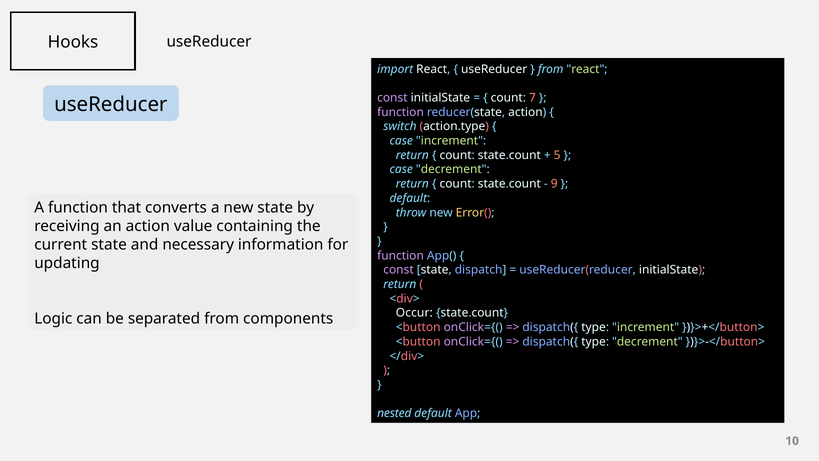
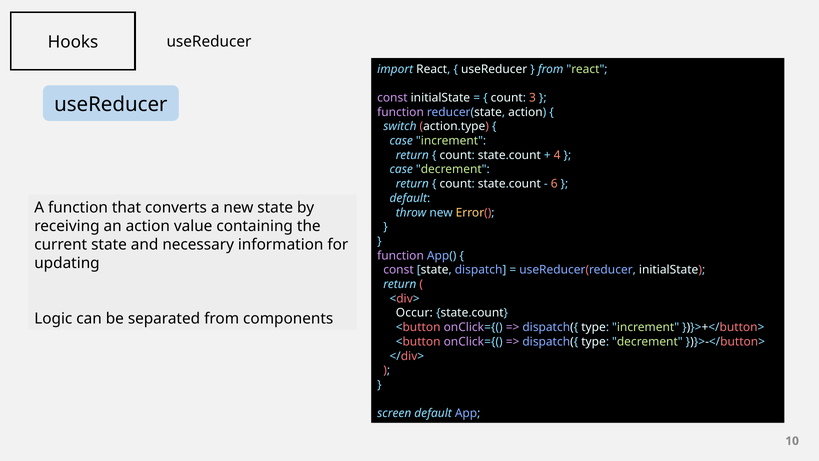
7: 7 -> 3
5: 5 -> 4
9: 9 -> 6
nested: nested -> screen
